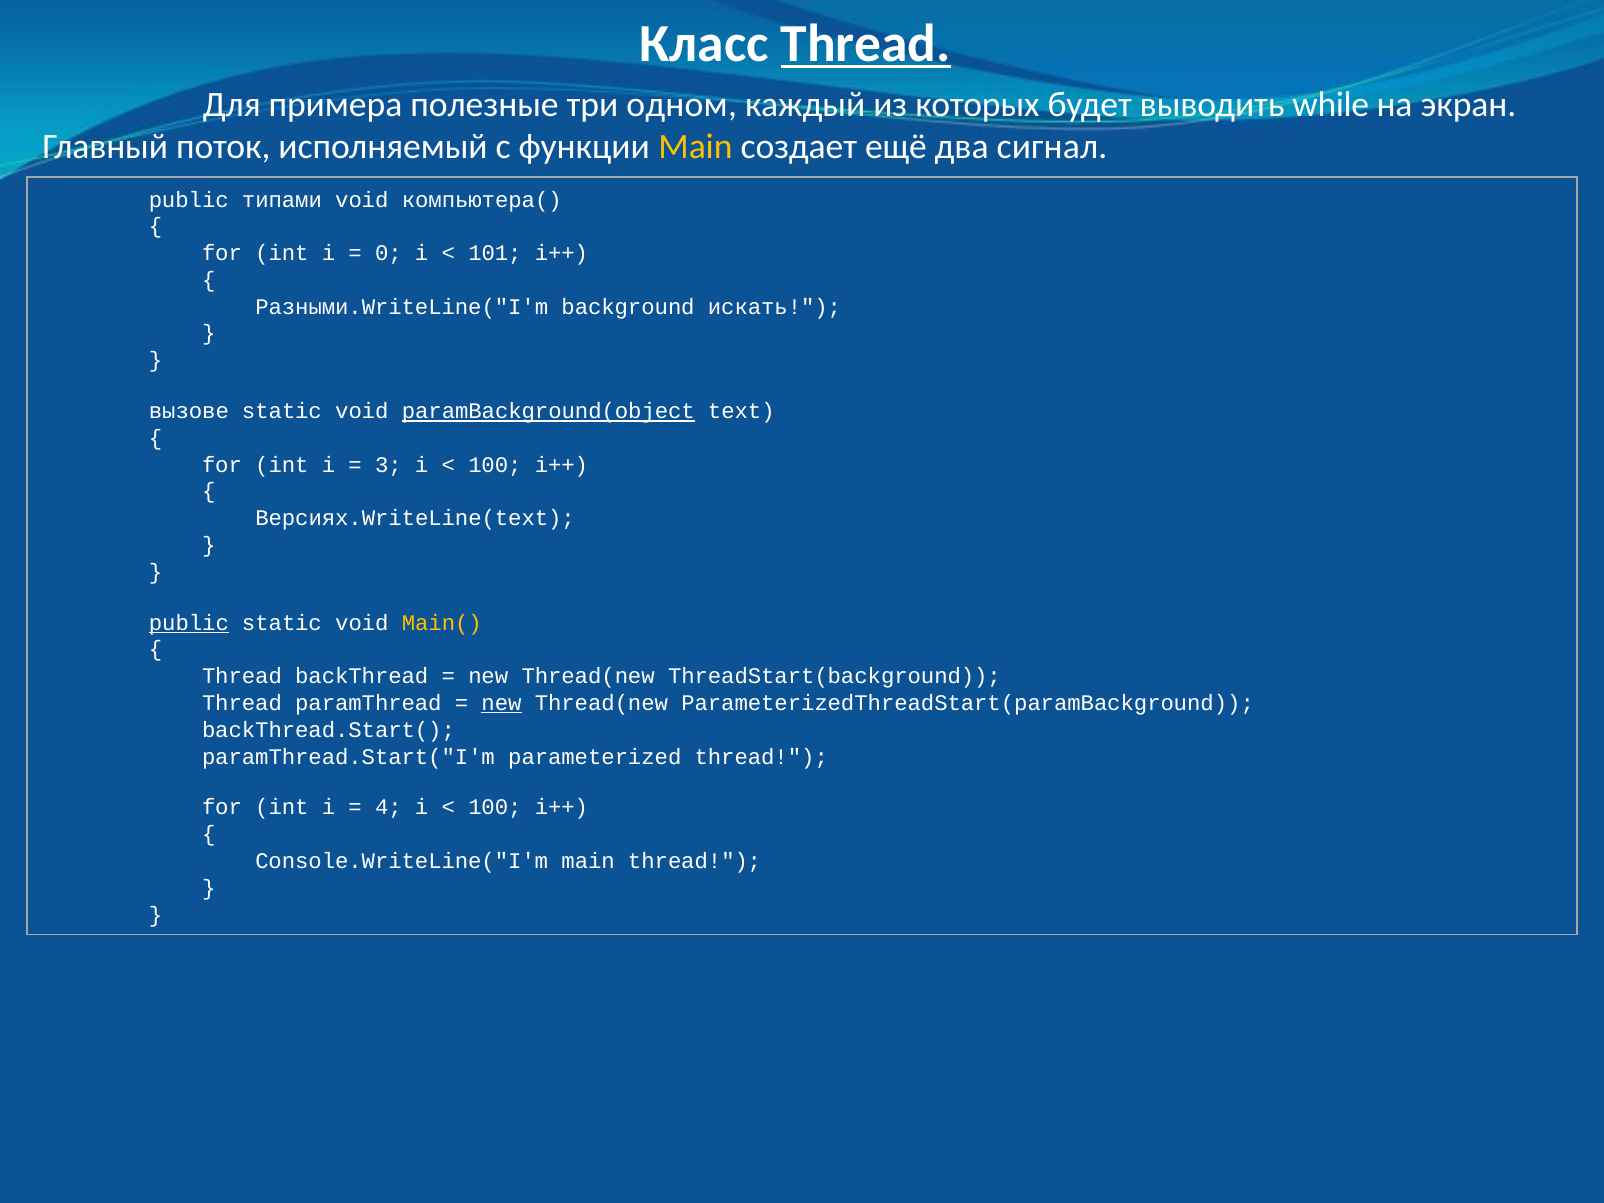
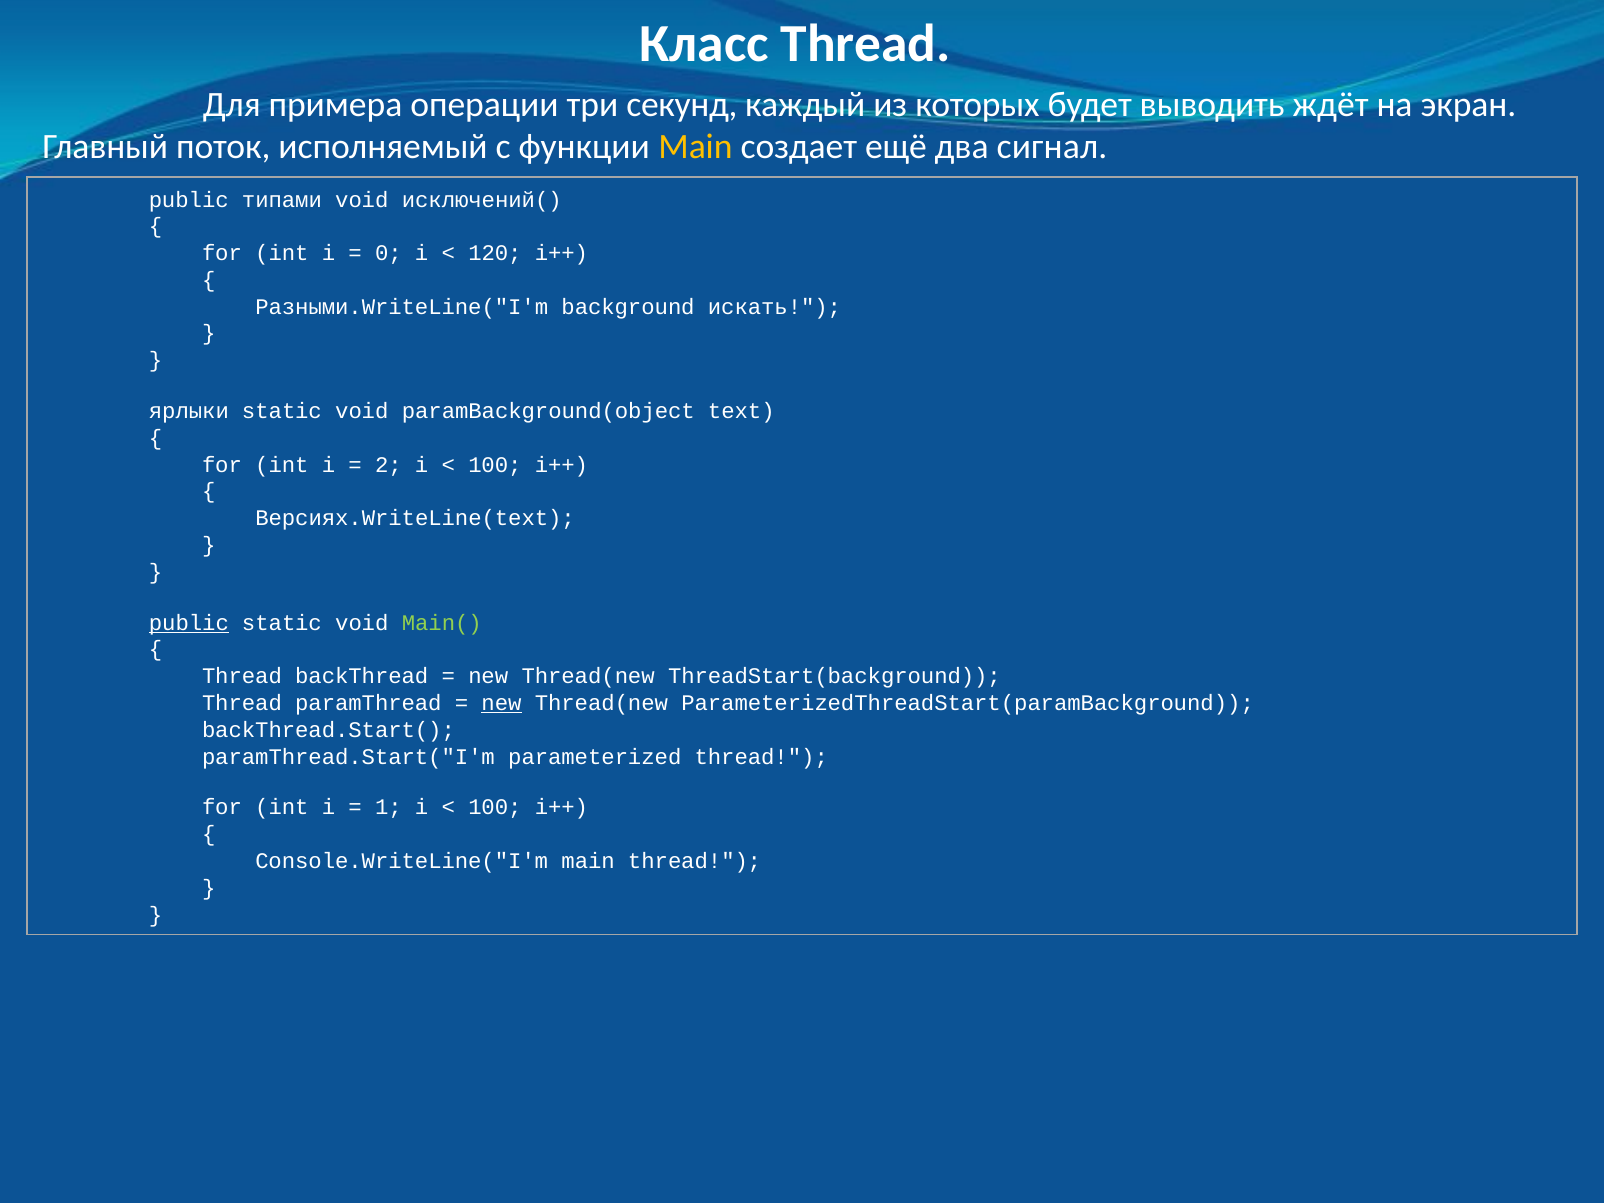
Thread at (866, 43) underline: present -> none
полезные: полезные -> операции
одном: одном -> секунд
while: while -> ждёт
компьютера(: компьютера( -> исключений(
101: 101 -> 120
вызове: вызове -> ярлыки
paramBackground(object underline: present -> none
3: 3 -> 2
Main( colour: yellow -> light green
4: 4 -> 1
